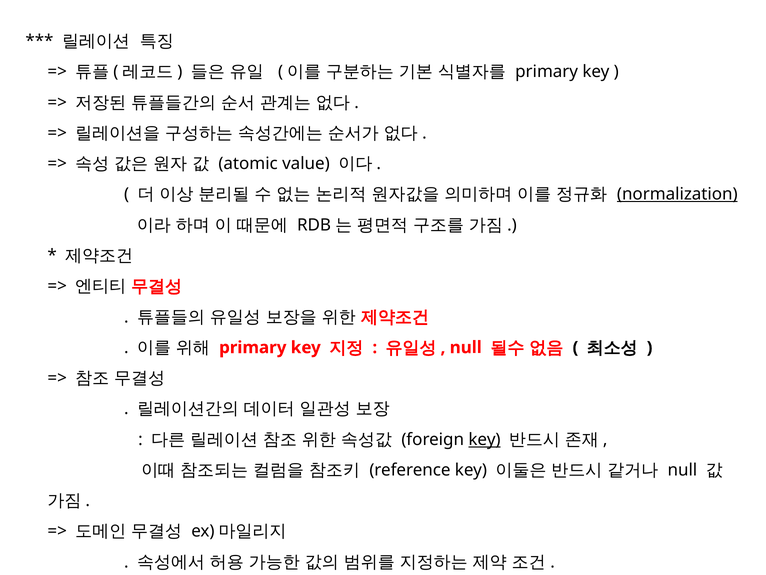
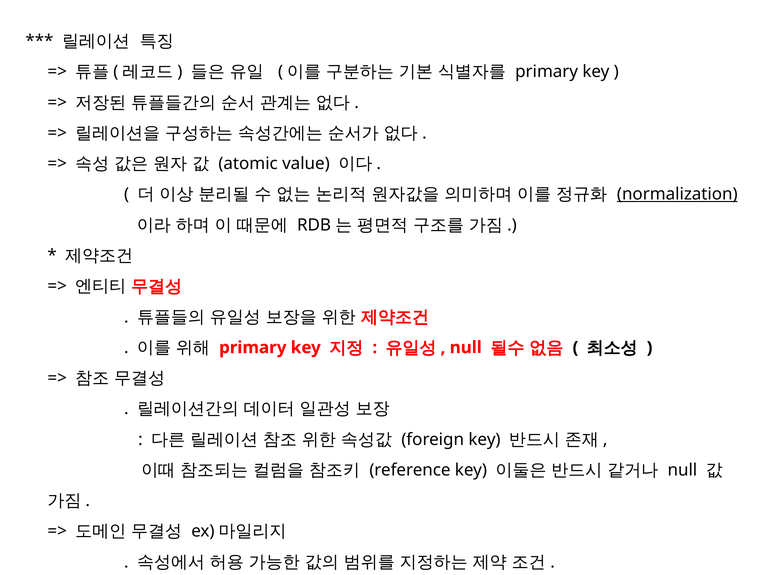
key at (485, 439) underline: present -> none
